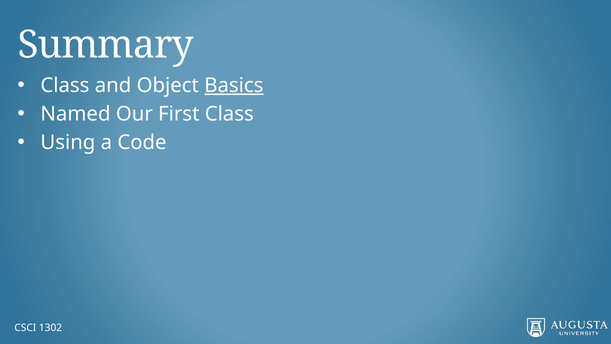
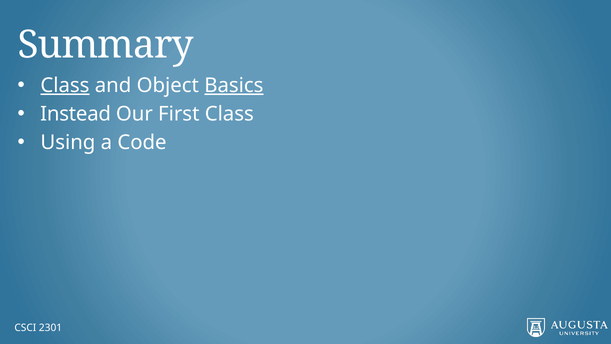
Class at (65, 85) underline: none -> present
Named: Named -> Instead
1302: 1302 -> 2301
